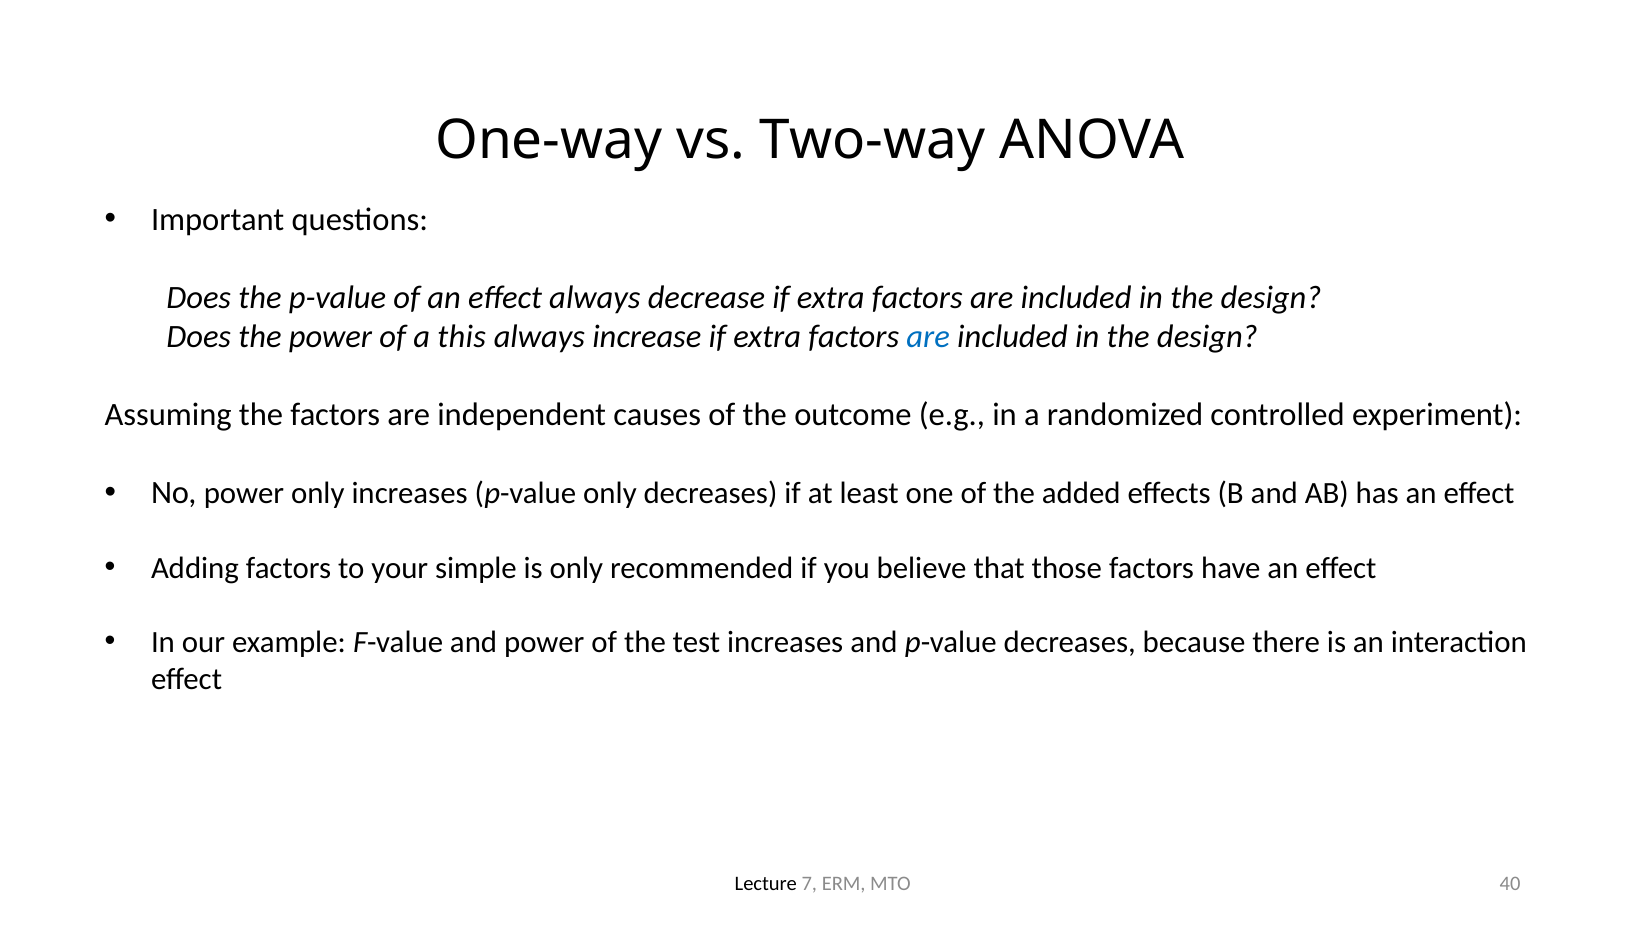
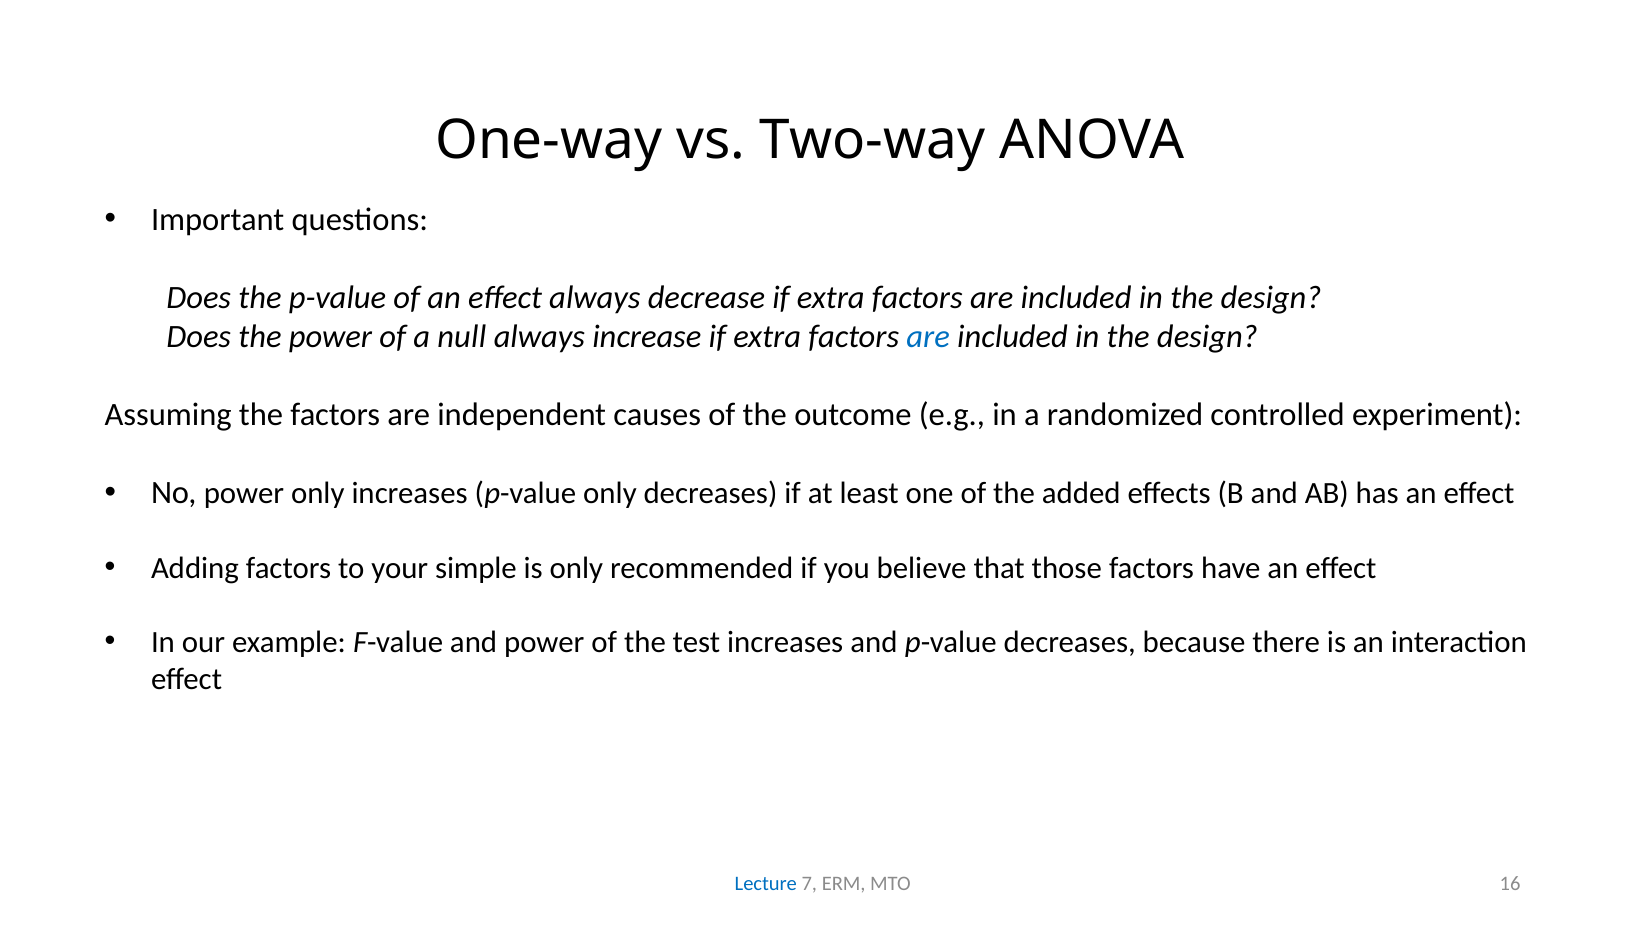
this: this -> null
Lecture colour: black -> blue
40: 40 -> 16
